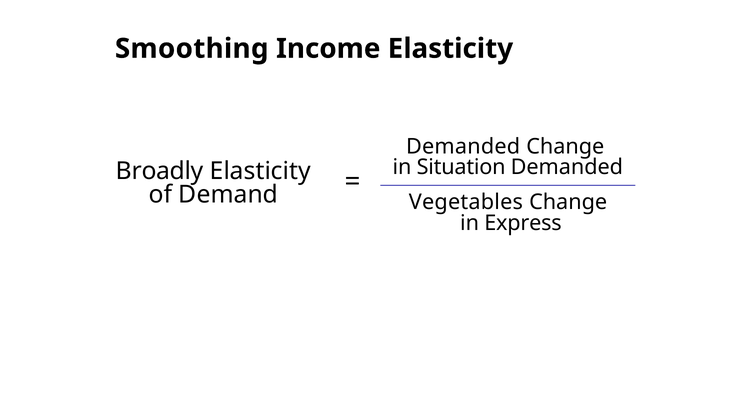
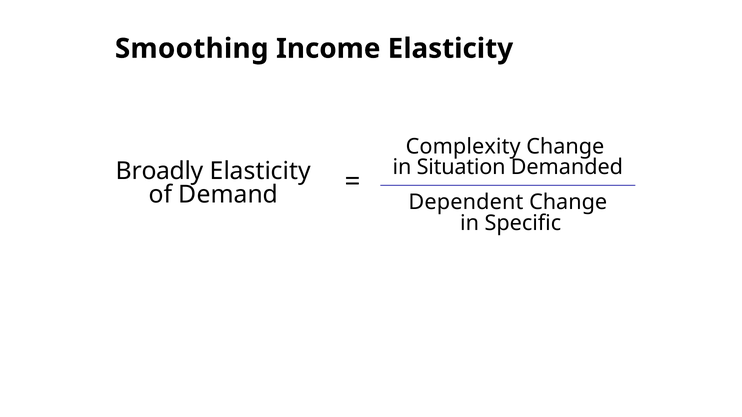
Demanded at (463, 147): Demanded -> Complexity
Vegetables: Vegetables -> Dependent
Express: Express -> Specific
